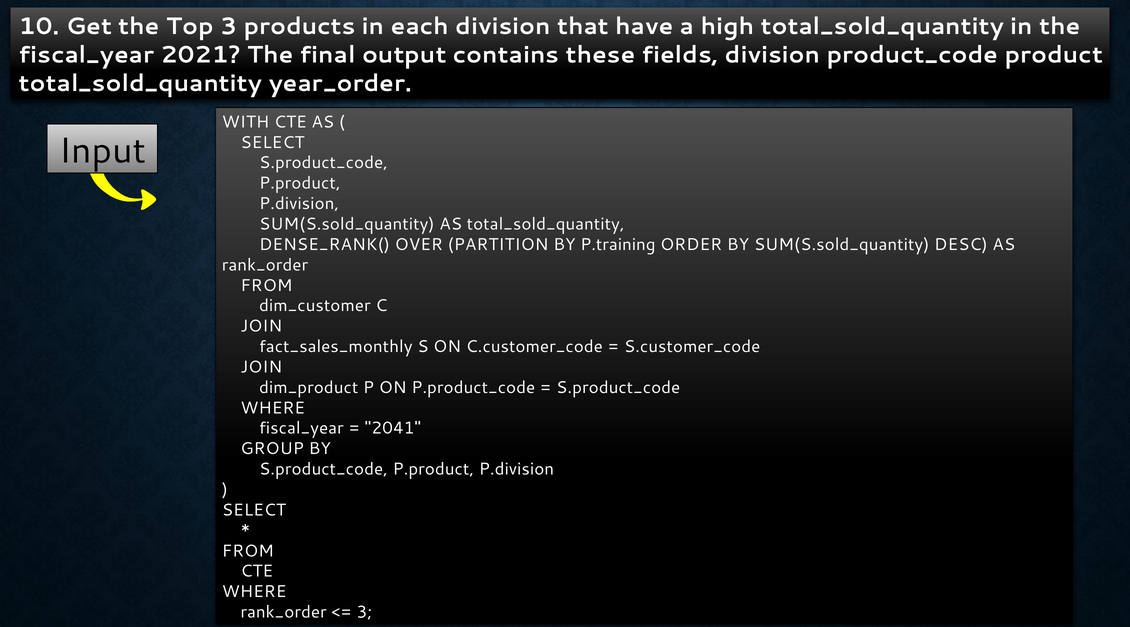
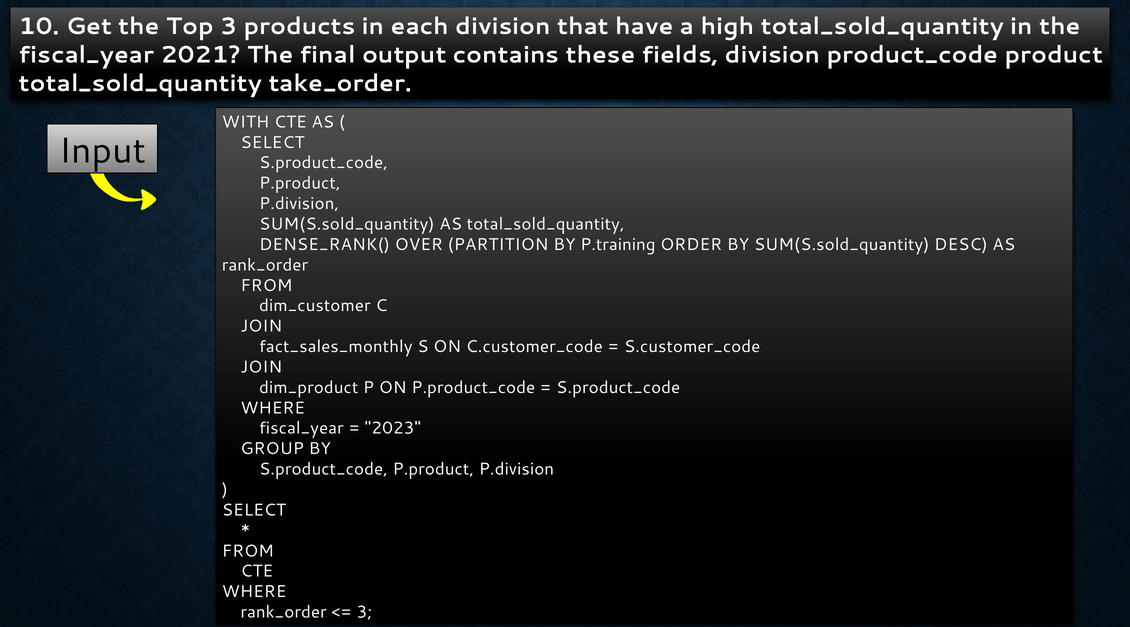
year_order: year_order -> take_order
2041: 2041 -> 2023
